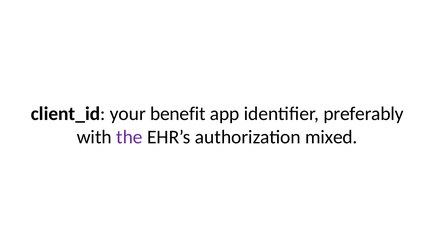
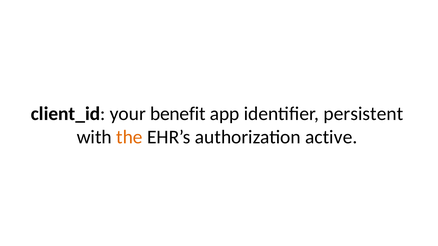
preferably: preferably -> persistent
the colour: purple -> orange
mixed: mixed -> active
